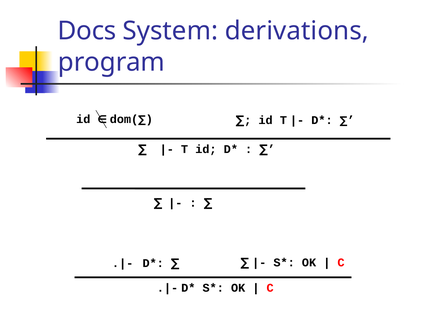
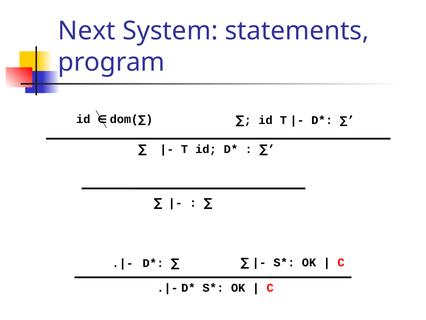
Docs: Docs -> Next
derivations: derivations -> statements
